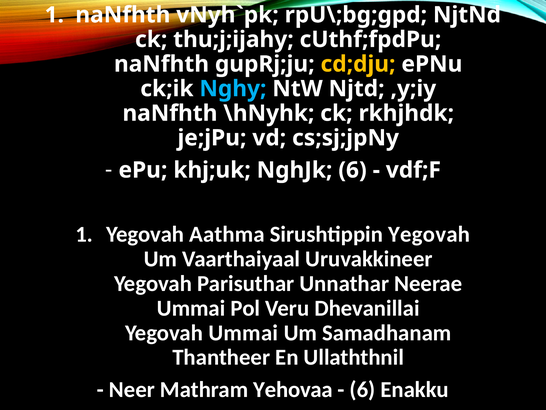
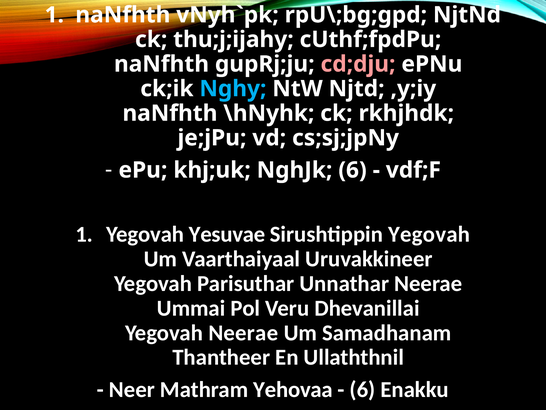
cd;dju colour: yellow -> pink
Aathma: Aathma -> Yesuvae
Yegovah Ummai: Ummai -> Neerae
